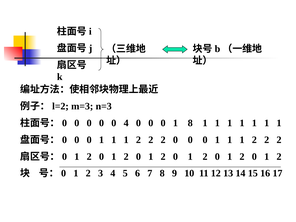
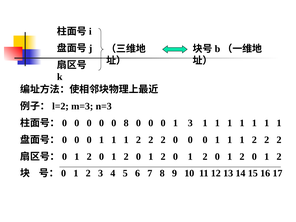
0 4: 4 -> 8
1 8: 8 -> 3
